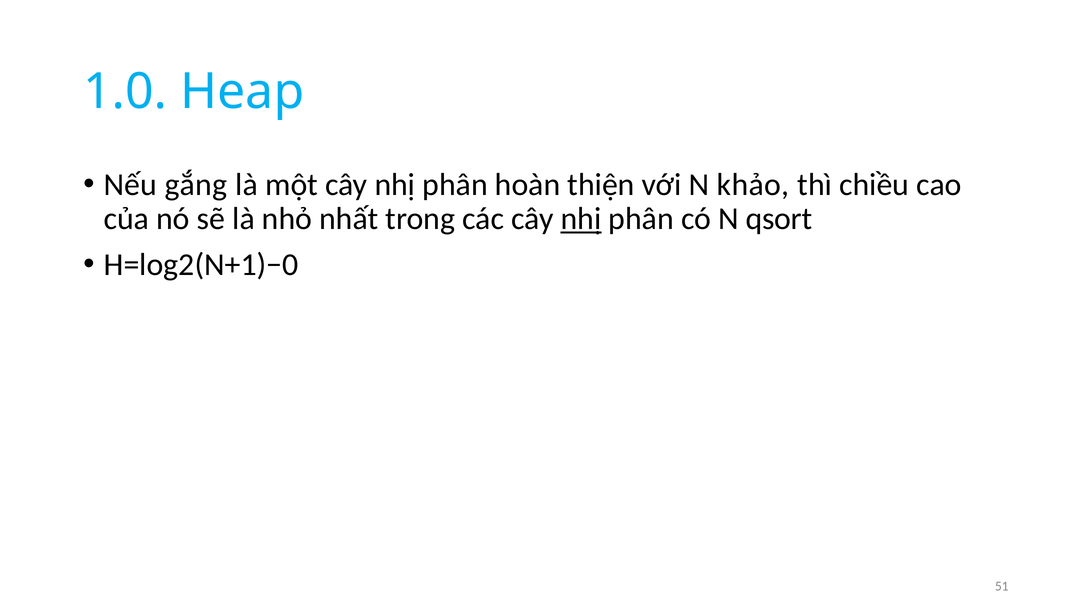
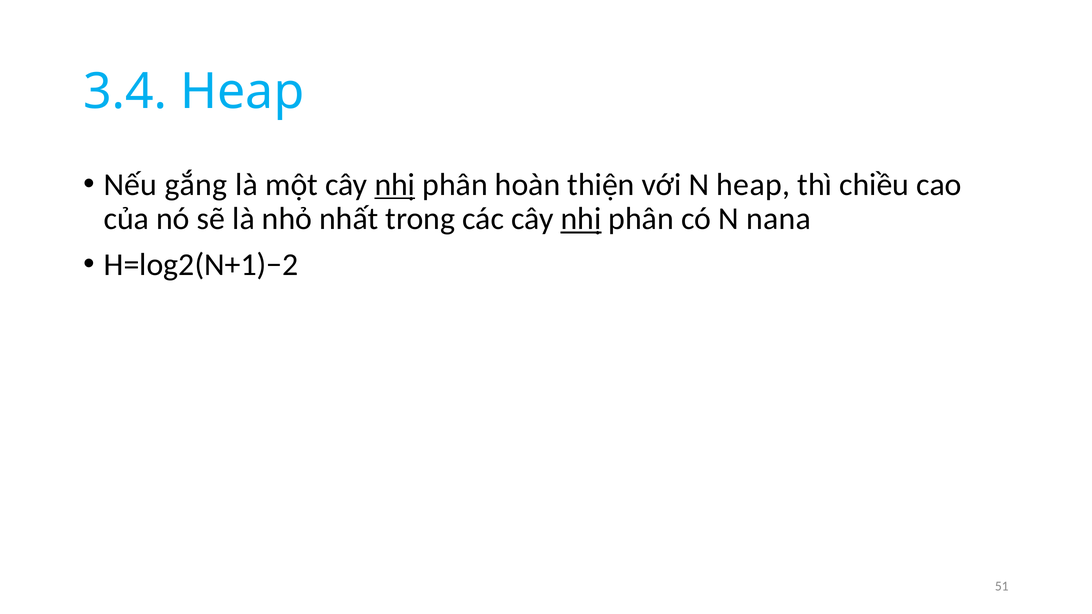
1.0: 1.0 -> 3.4
nhị at (395, 185) underline: none -> present
N khảo: khảo -> heap
qsort: qsort -> nana
H=log2(N+1)−0: H=log2(N+1)−0 -> H=log2(N+1)−2
